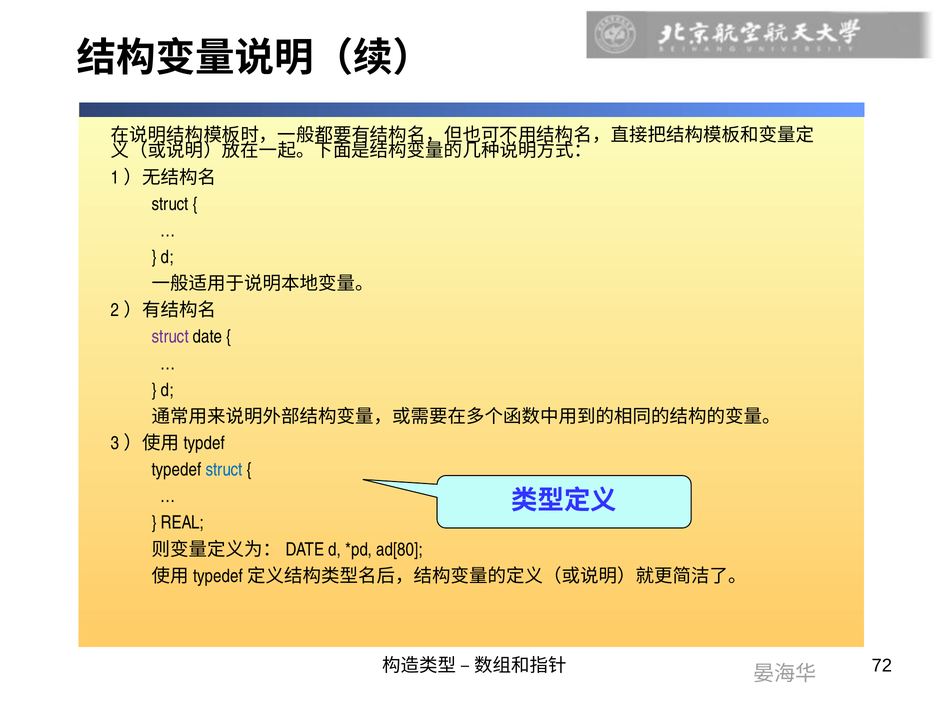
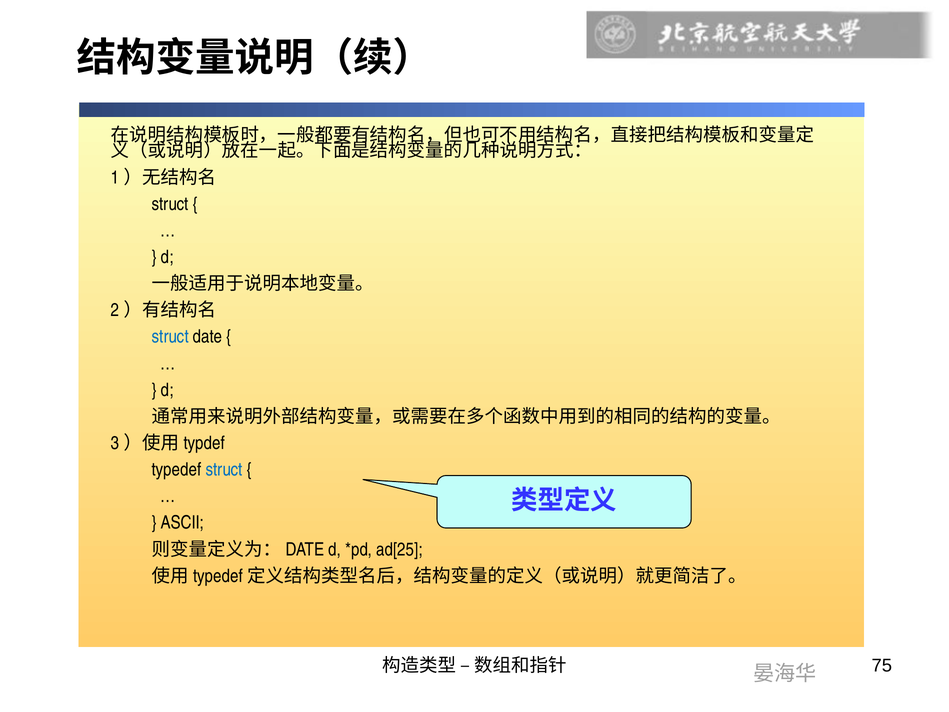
struct at (170, 337) colour: purple -> blue
REAL: REAL -> ASCII
ad[80: ad[80 -> ad[25
72: 72 -> 75
